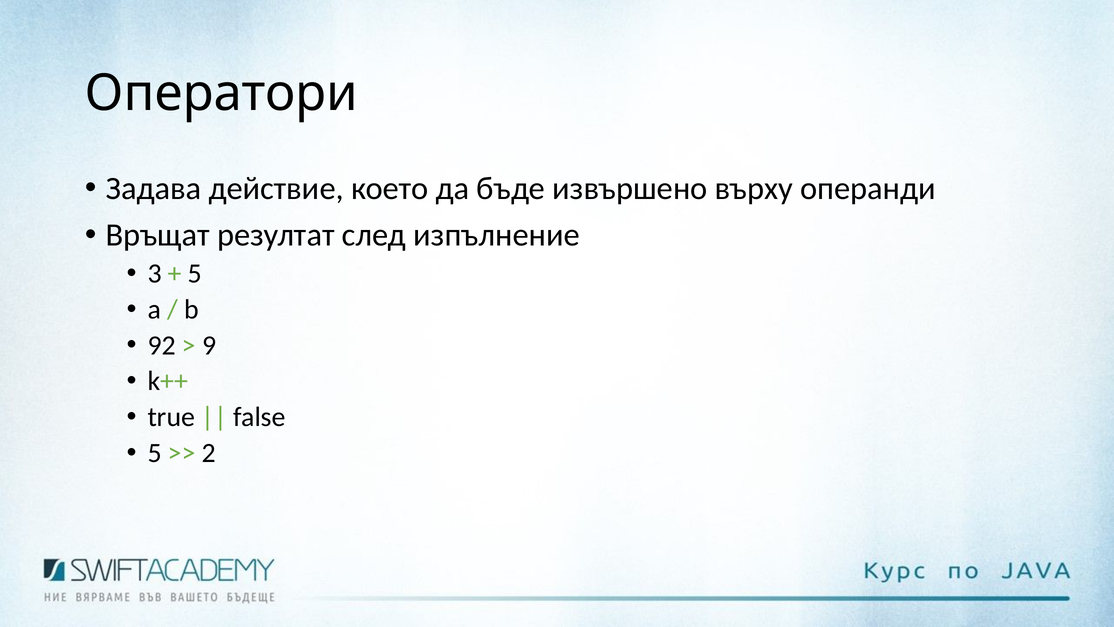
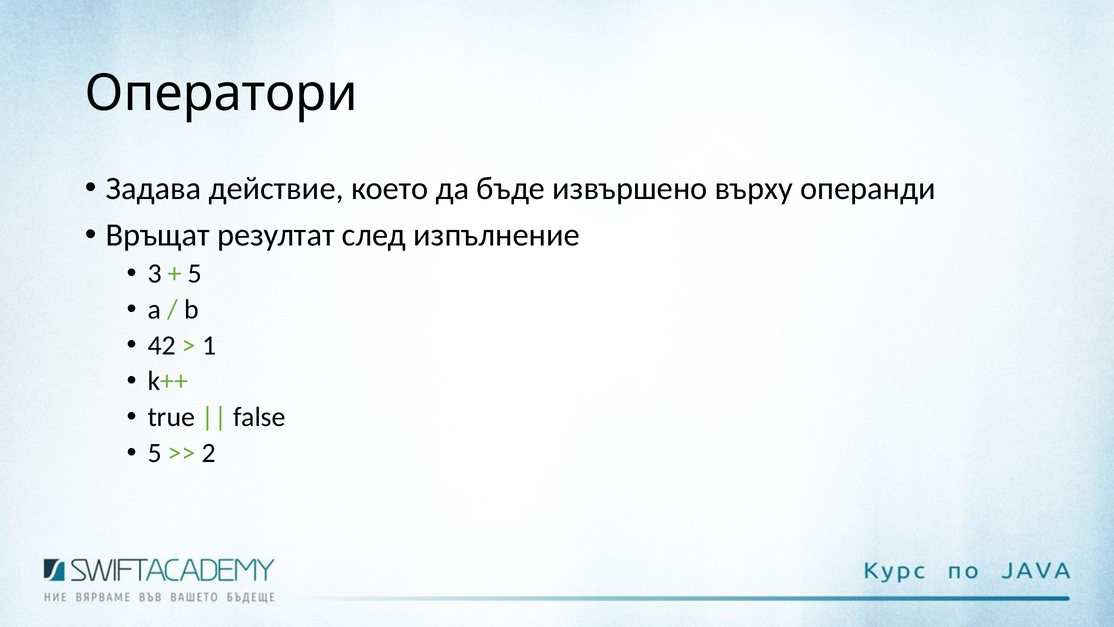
92: 92 -> 42
9: 9 -> 1
